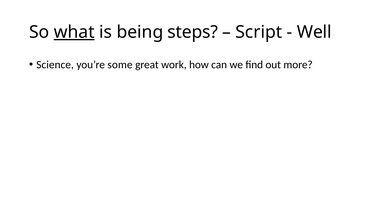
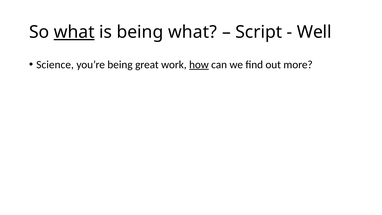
being steps: steps -> what
you’re some: some -> being
how underline: none -> present
